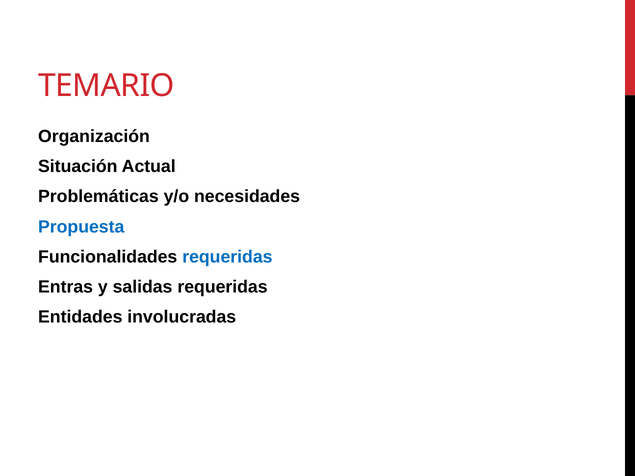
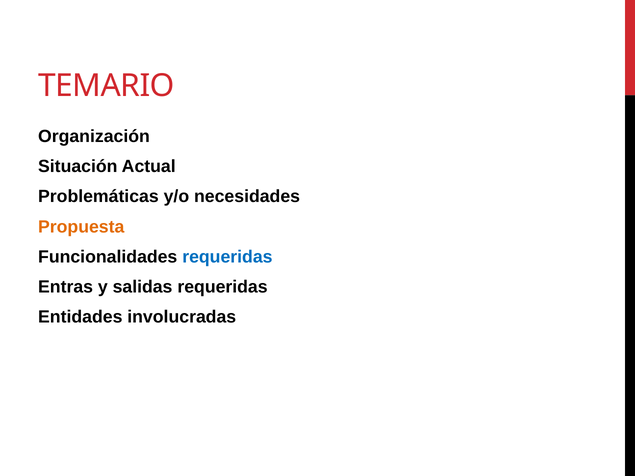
Propuesta colour: blue -> orange
